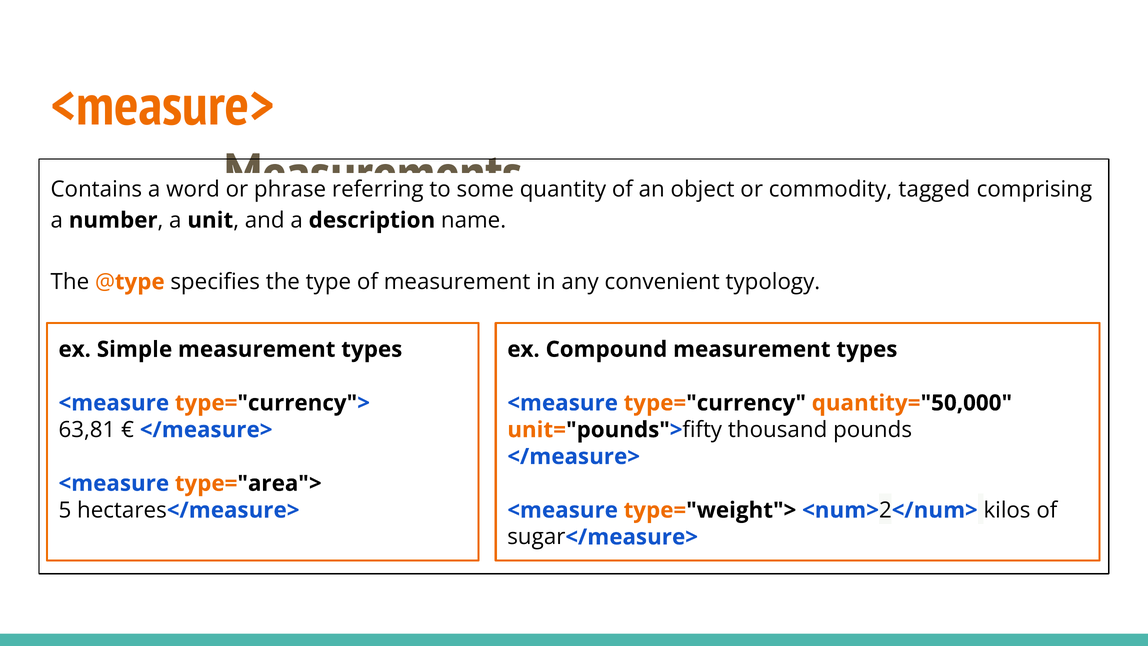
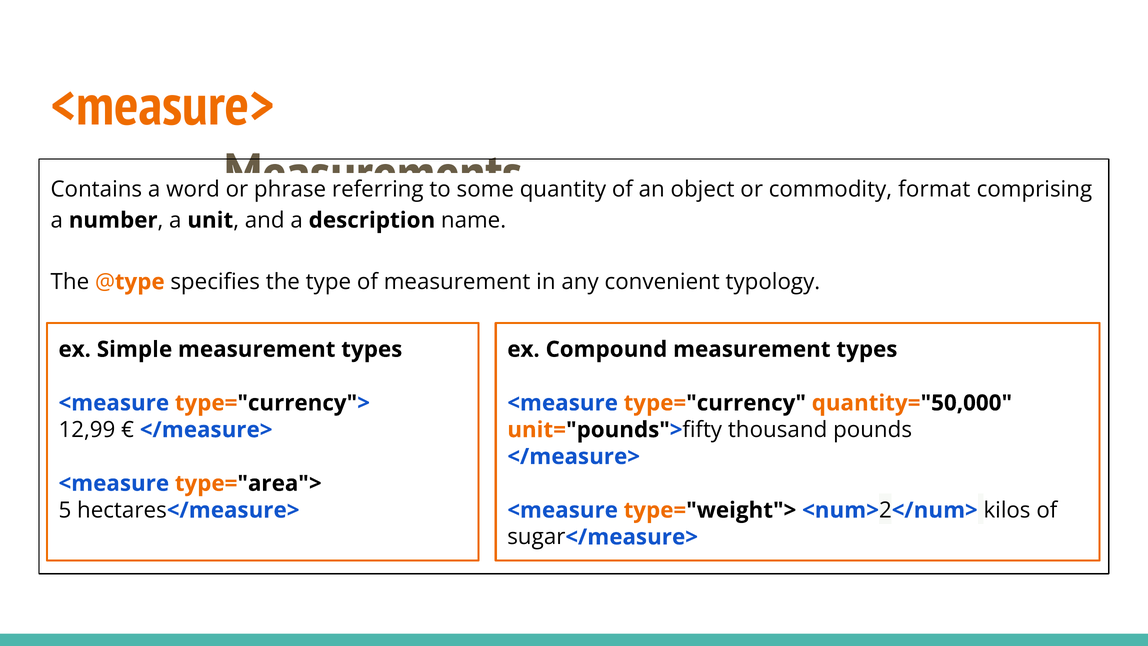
tagged: tagged -> format
63,81: 63,81 -> 12,99
